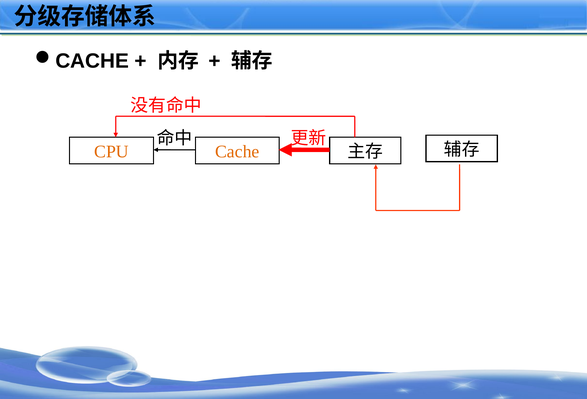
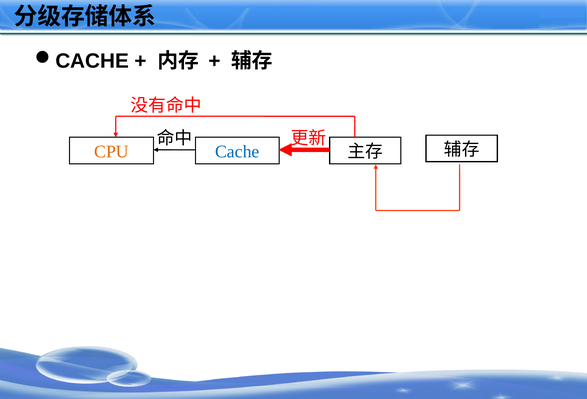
Cache colour: orange -> blue
